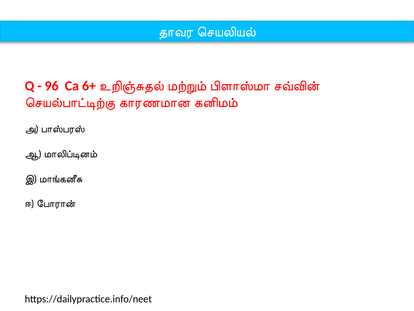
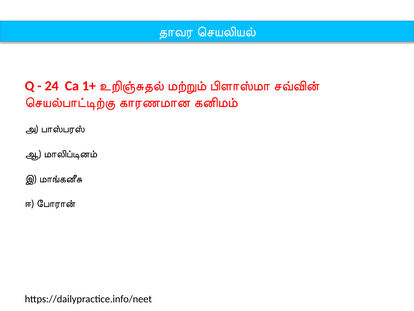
96: 96 -> 24
6+: 6+ -> 1+
